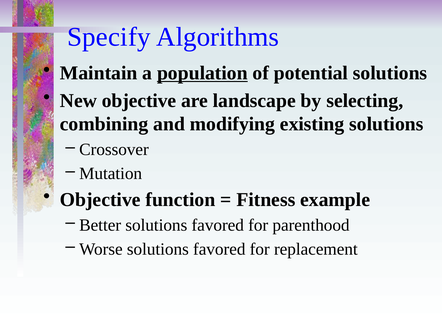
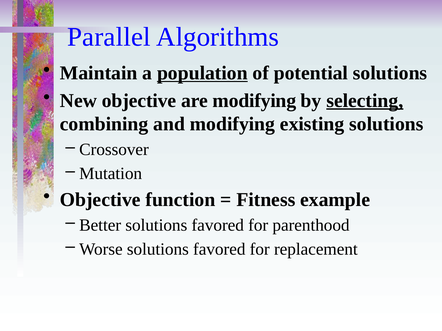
Specify: Specify -> Parallel
are landscape: landscape -> modifying
selecting underline: none -> present
